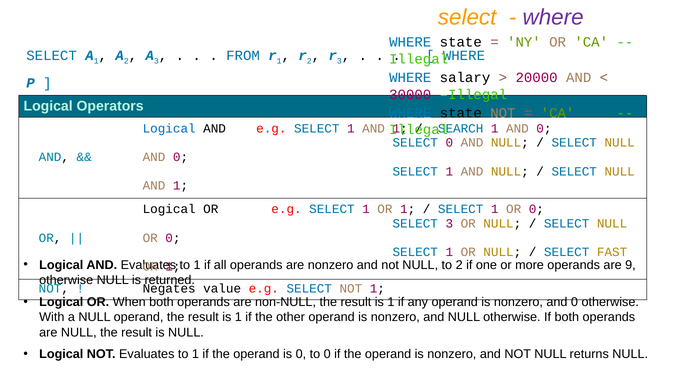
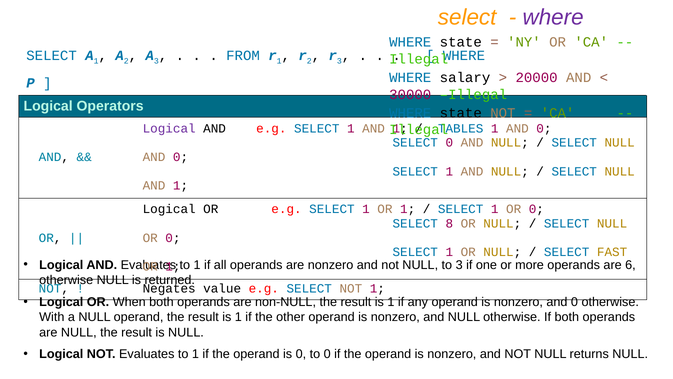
Logical at (169, 128) colour: blue -> purple
SEARCH: SEARCH -> TABLES
SELECT 3: 3 -> 8
to 2: 2 -> 3
9: 9 -> 6
